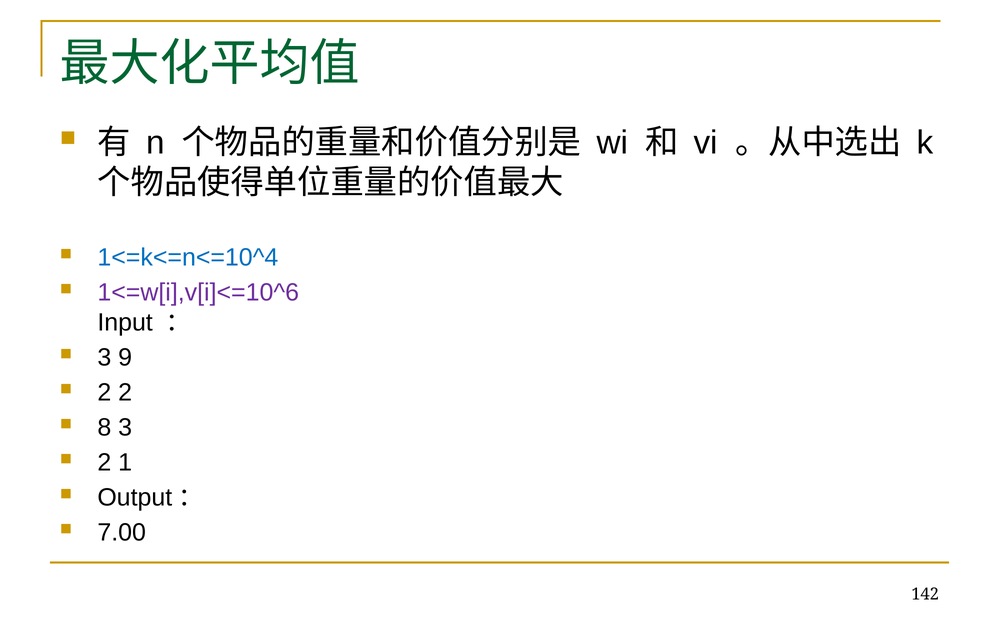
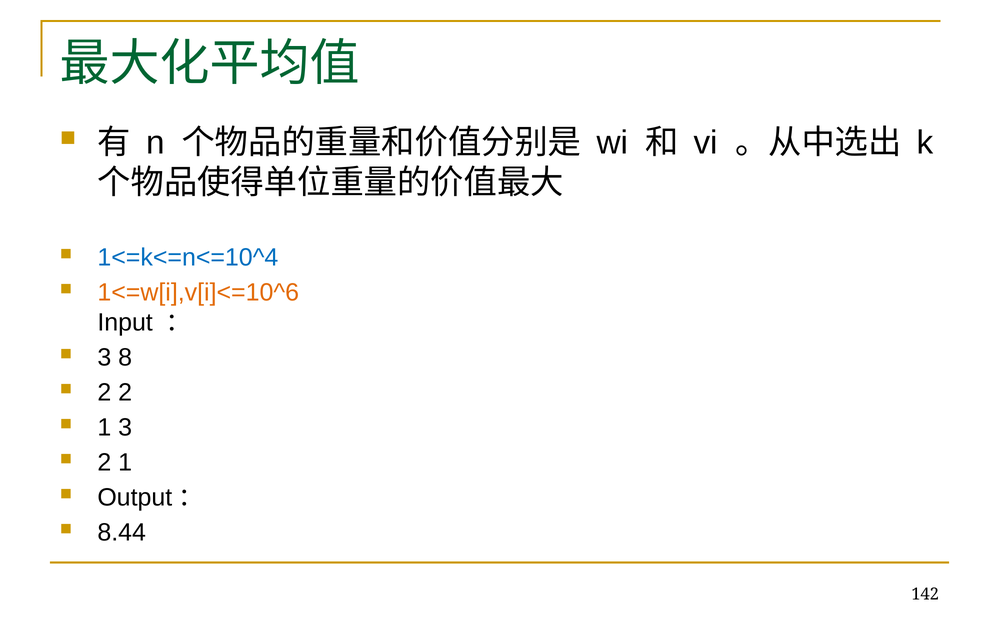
1<=w[i],v[i]<=10^6 colour: purple -> orange
9: 9 -> 8
8 at (104, 427): 8 -> 1
7.00: 7.00 -> 8.44
